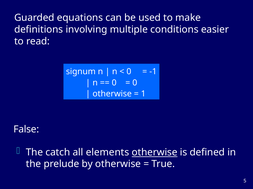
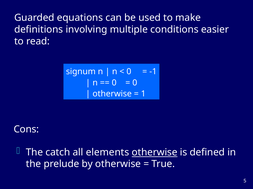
False: False -> Cons
